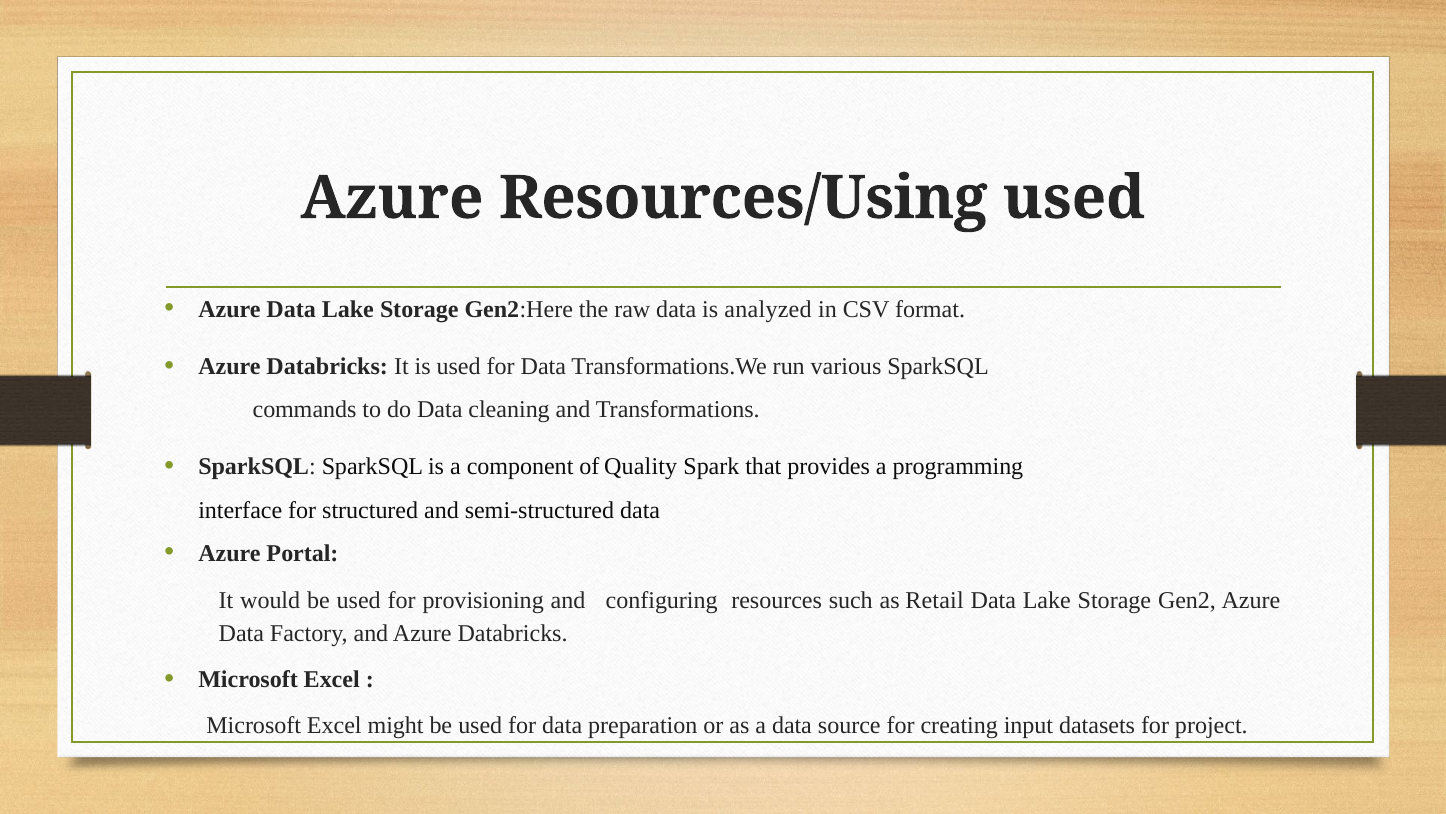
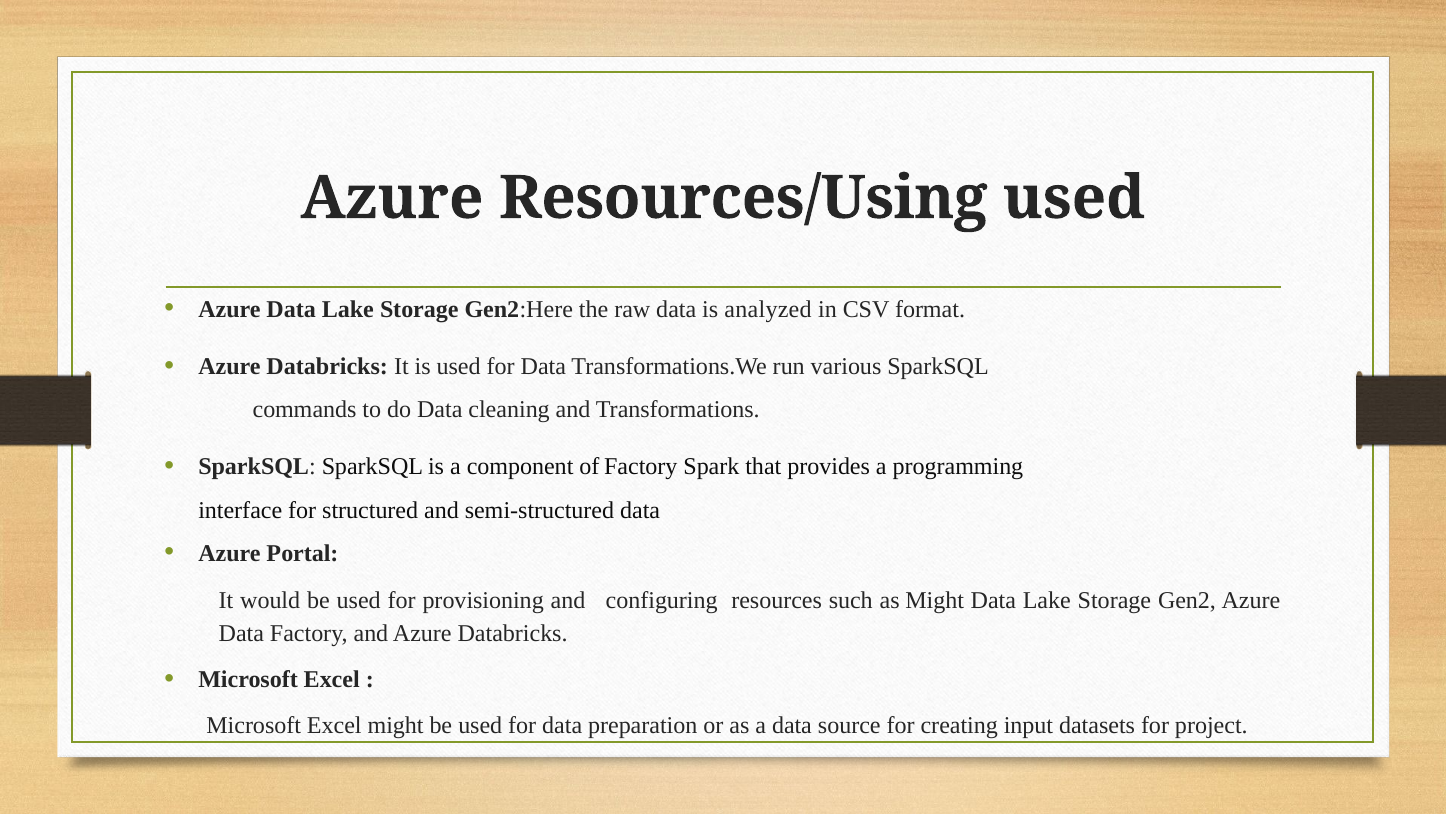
of Quality: Quality -> Factory
as Retail: Retail -> Might
